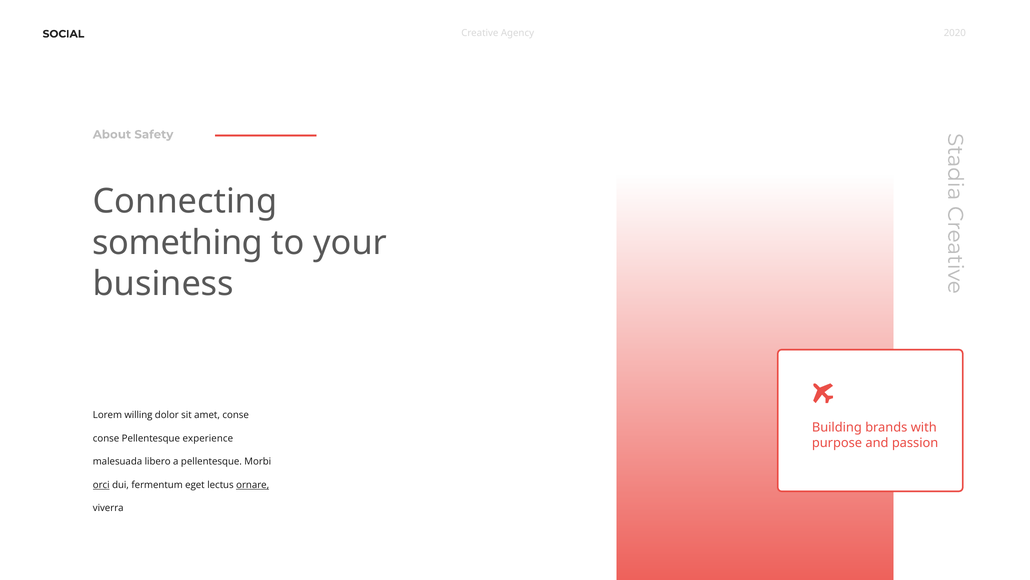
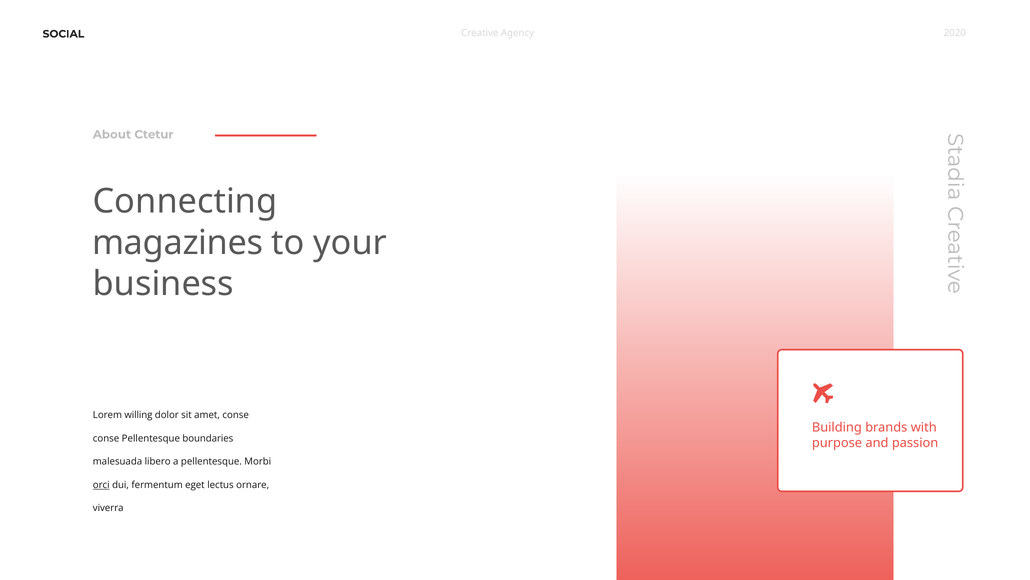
Safety: Safety -> Ctetur
something: something -> magazines
experience: experience -> boundaries
ornare underline: present -> none
